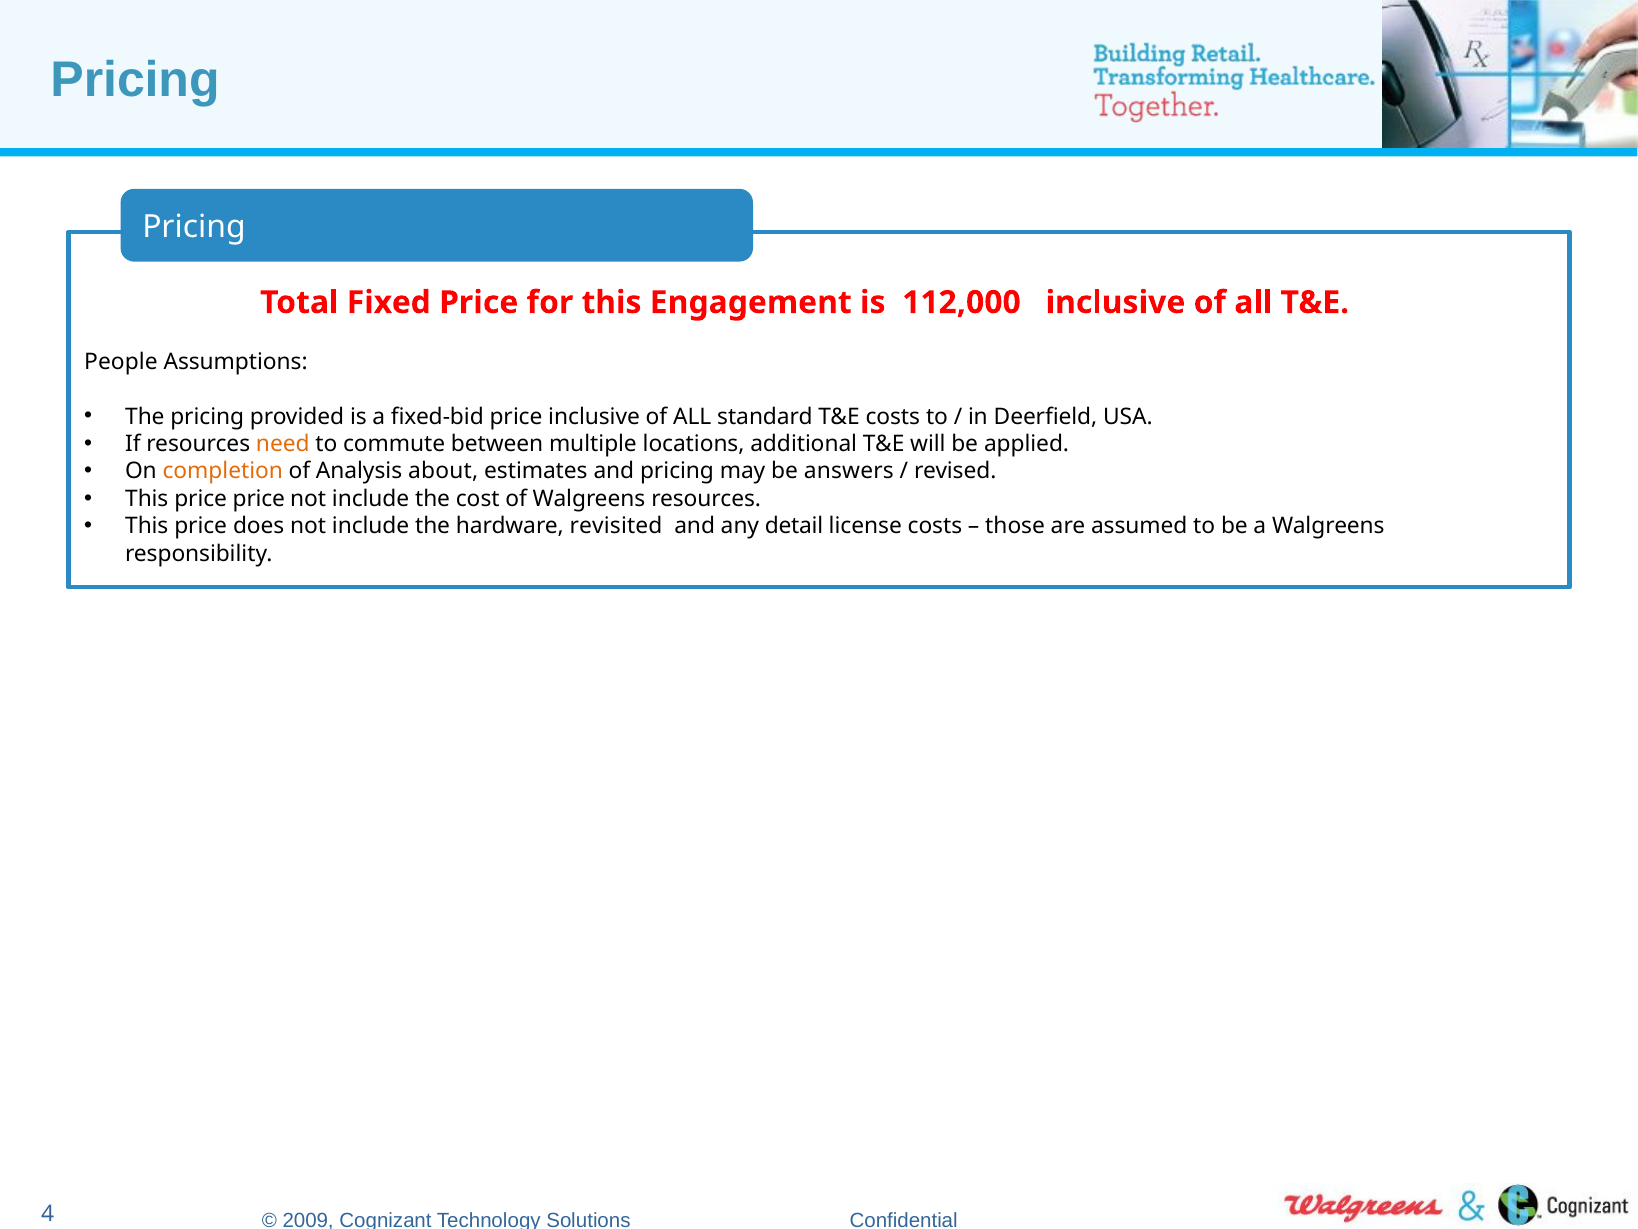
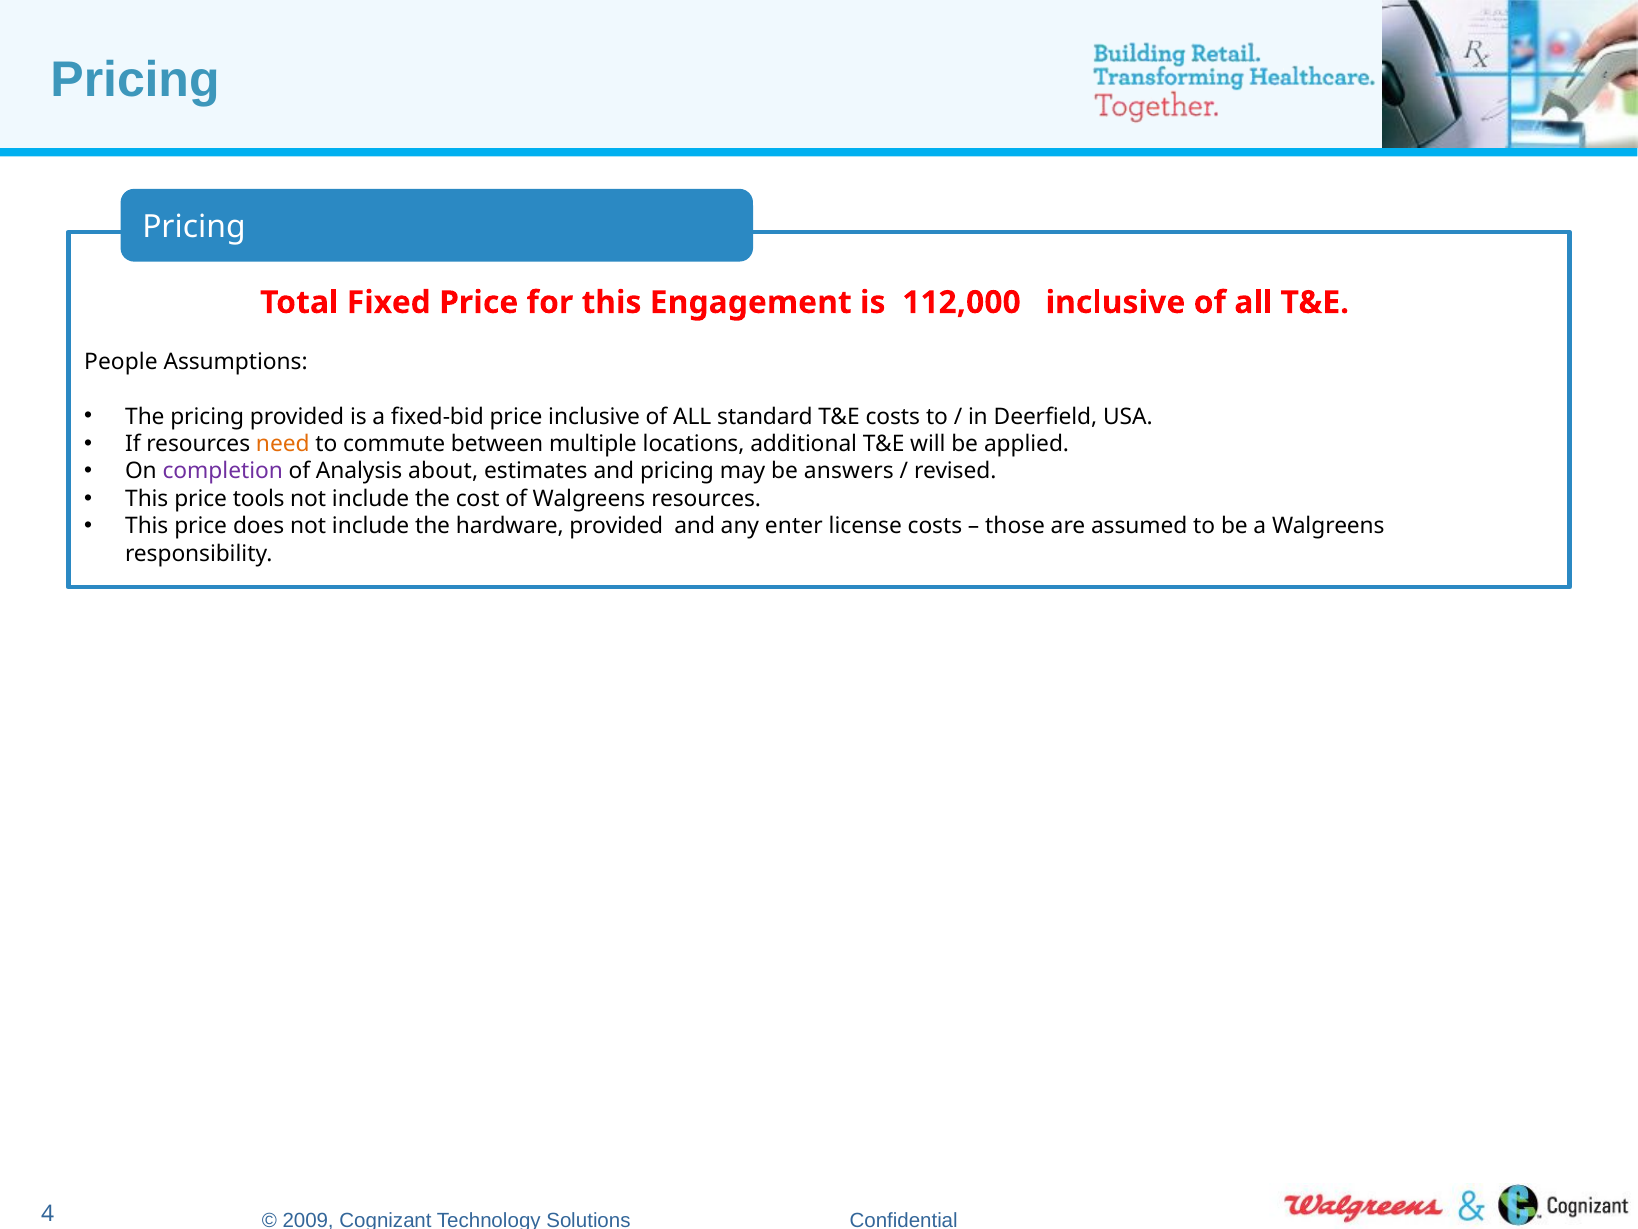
completion colour: orange -> purple
price price: price -> tools
hardware revisited: revisited -> provided
detail: detail -> enter
